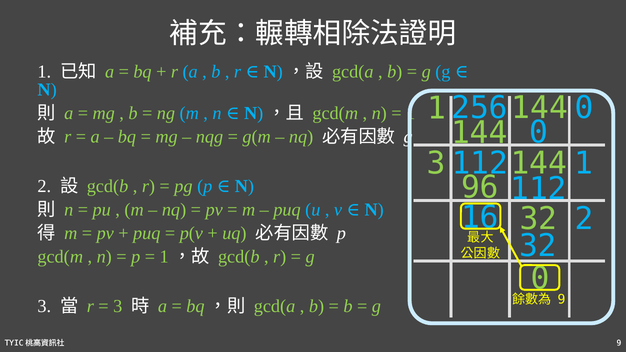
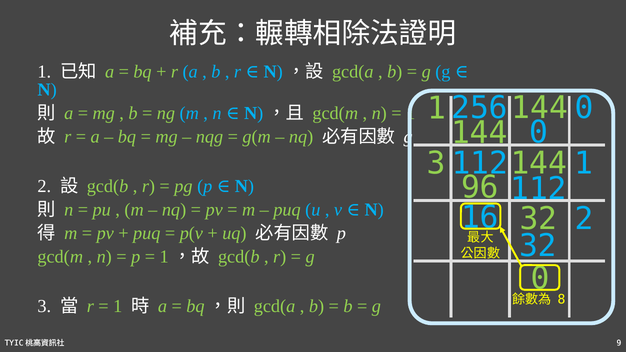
9 at (561, 300): 9 -> 8
3 at (118, 306): 3 -> 1
